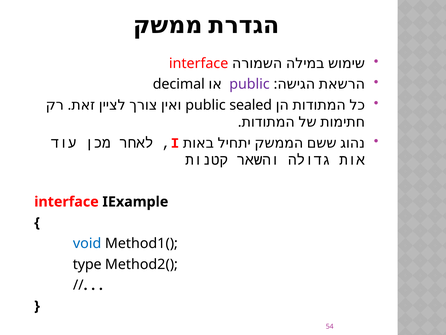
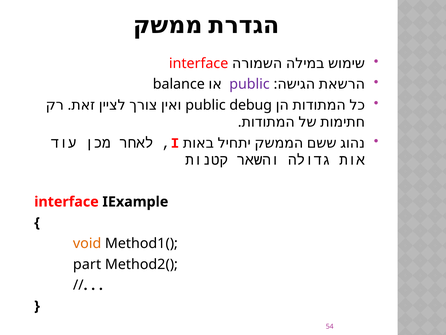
decimal: decimal -> balance
sealed: sealed -> debug
void colour: blue -> orange
type: type -> part
